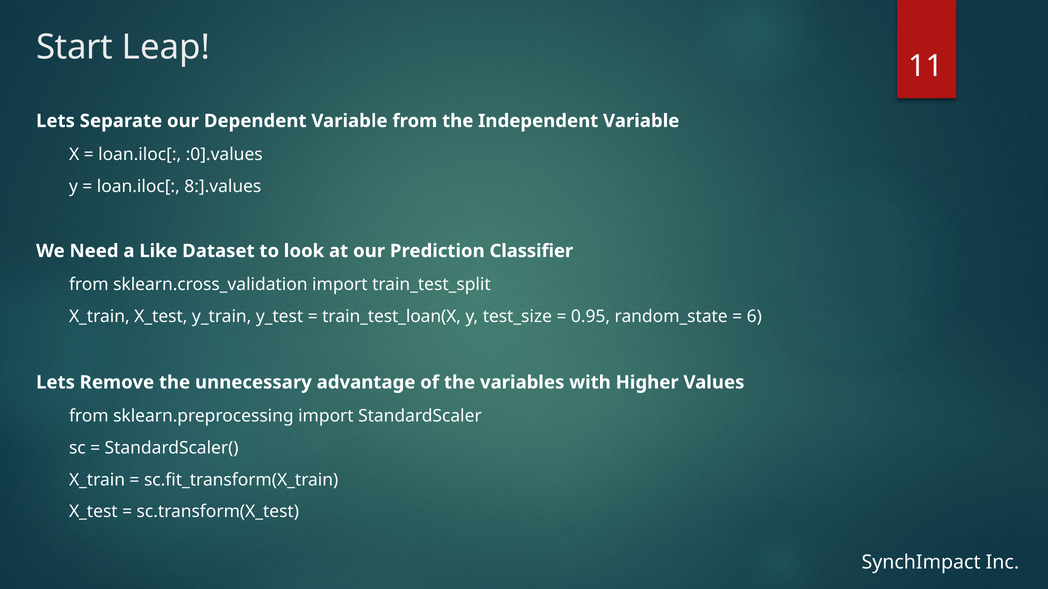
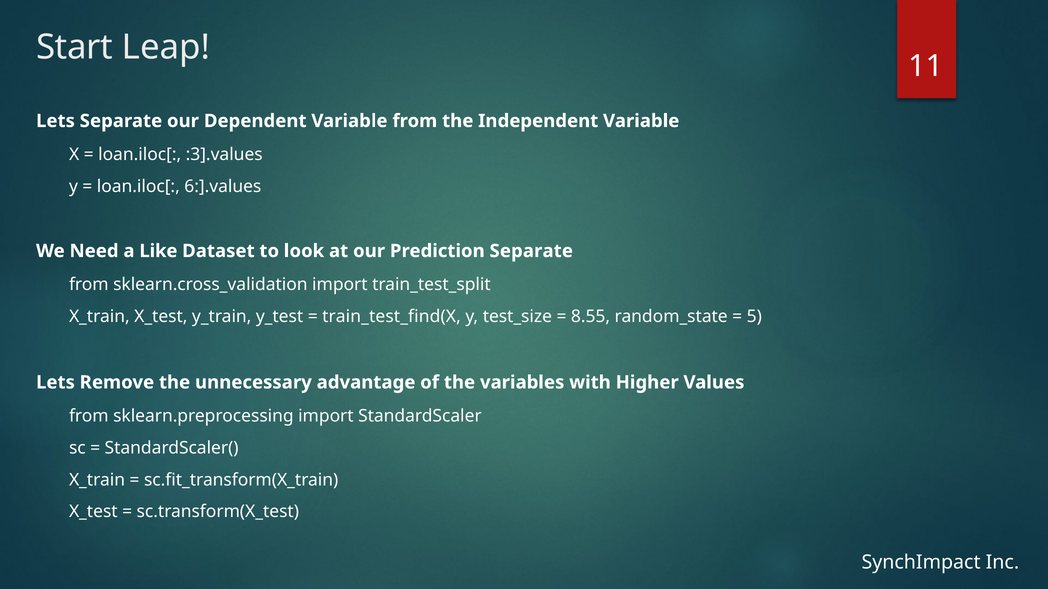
:0].values: :0].values -> :3].values
8:].values: 8:].values -> 6:].values
Prediction Classifier: Classifier -> Separate
train_test_loan(X: train_test_loan(X -> train_test_find(X
0.95: 0.95 -> 8.55
6: 6 -> 5
